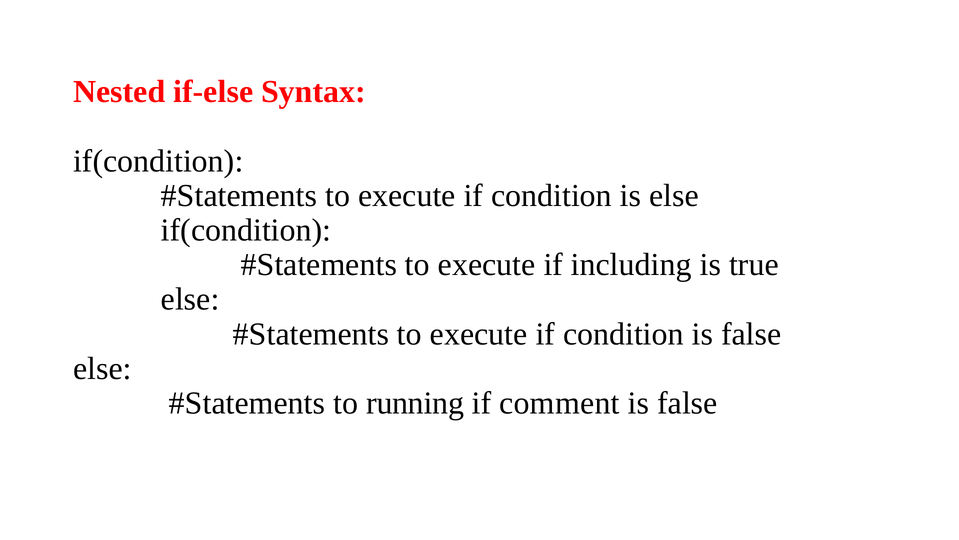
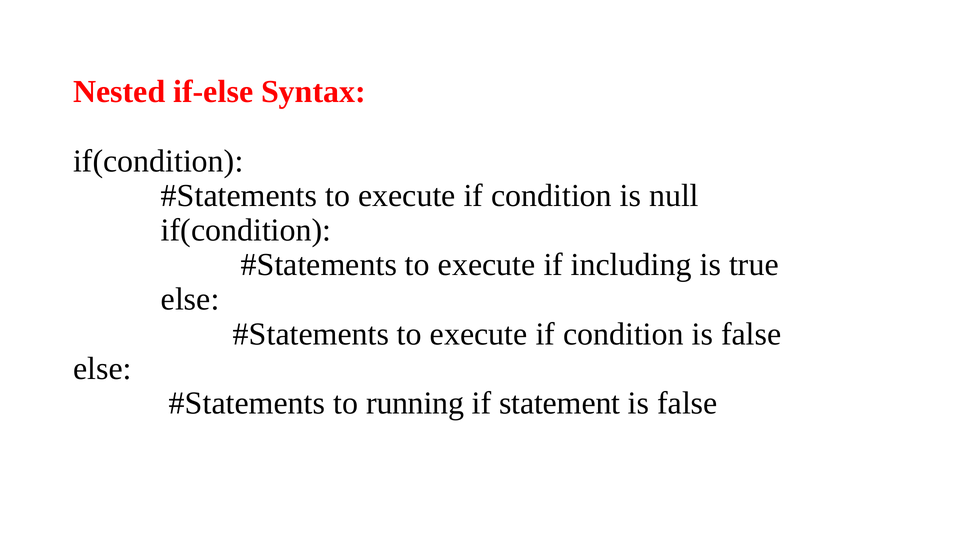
is else: else -> null
comment: comment -> statement
